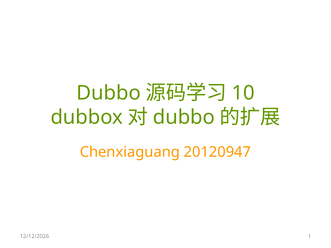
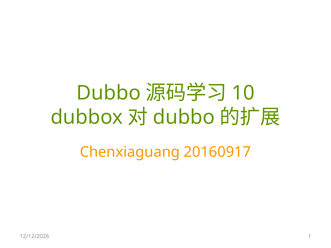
20120947: 20120947 -> 20160917
